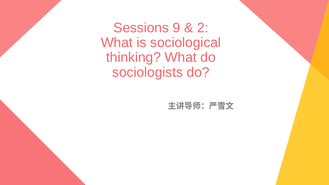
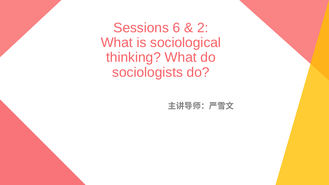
9: 9 -> 6
